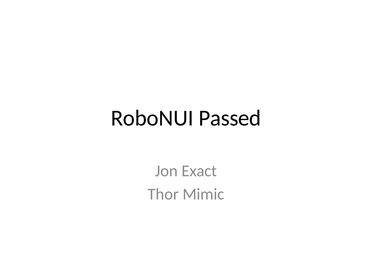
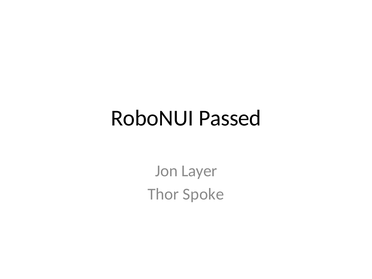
Exact: Exact -> Layer
Mimic: Mimic -> Spoke
